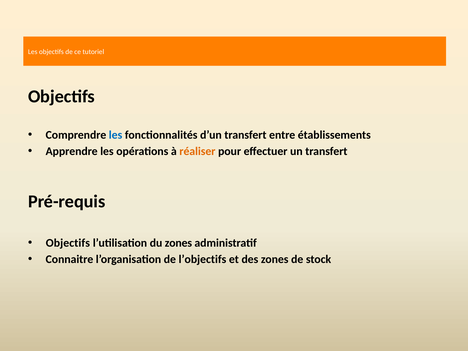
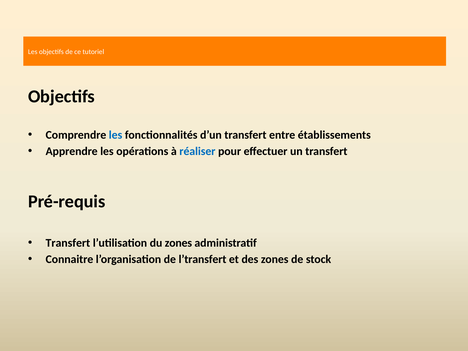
réaliser colour: orange -> blue
Objectifs at (68, 243): Objectifs -> Transfert
l’objectifs: l’objectifs -> l’transfert
